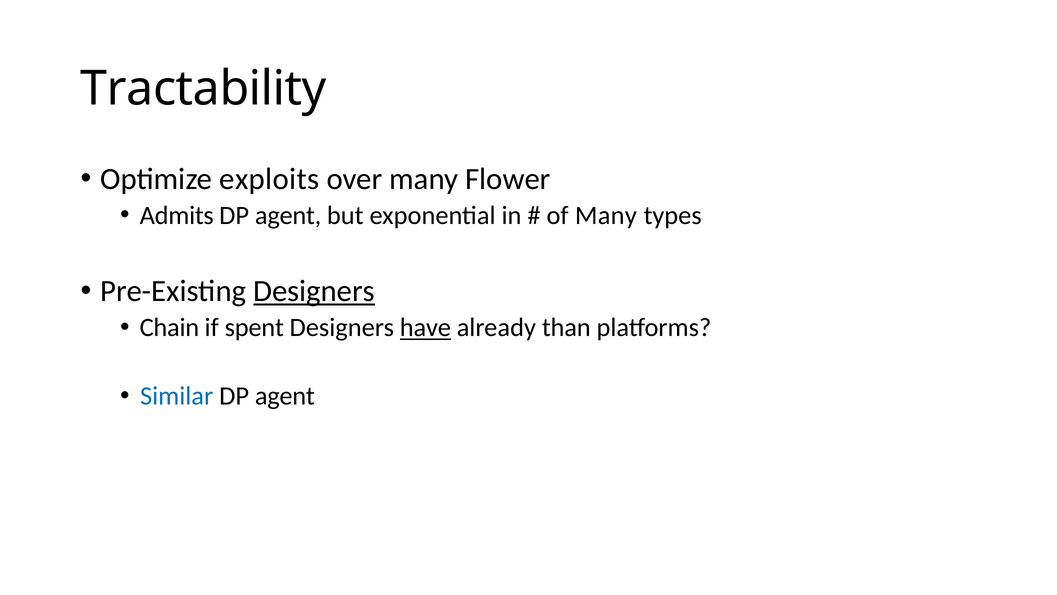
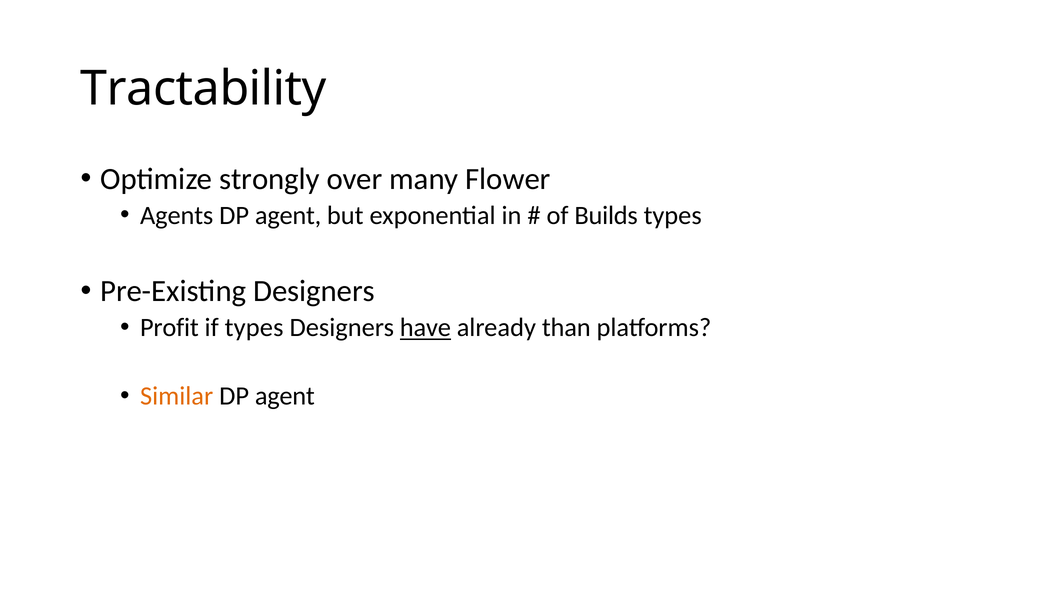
exploits: exploits -> strongly
Admits: Admits -> Agents
of Many: Many -> Builds
Designers at (314, 291) underline: present -> none
Chain: Chain -> Profit
if spent: spent -> types
Similar colour: blue -> orange
